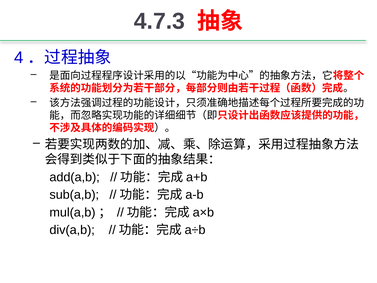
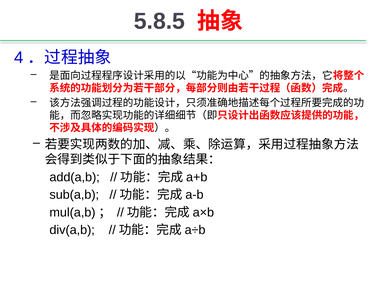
4.7.3: 4.7.3 -> 5.8.5
